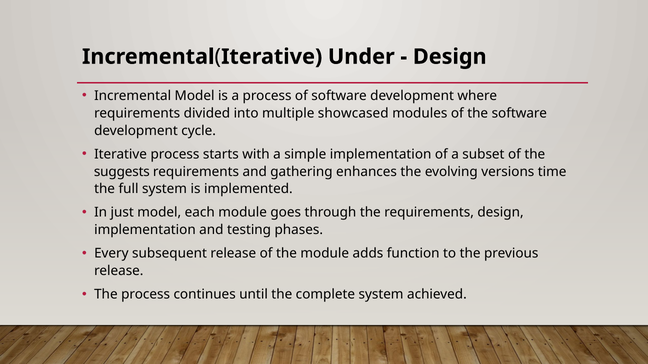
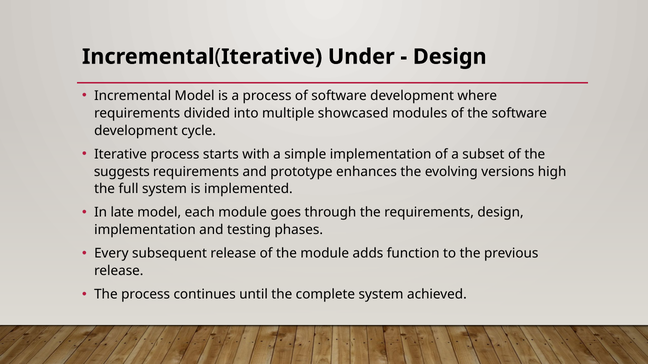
gathering: gathering -> prototype
time: time -> high
just: just -> late
